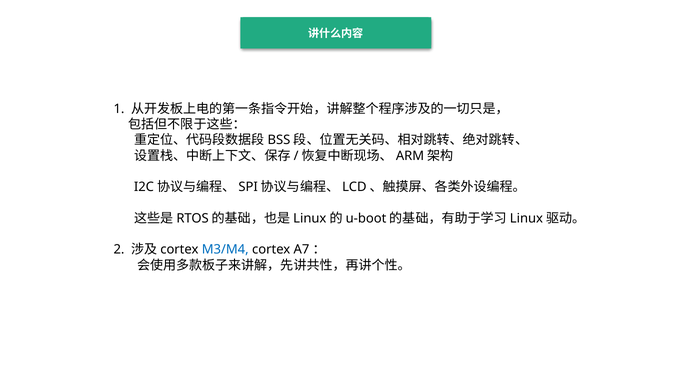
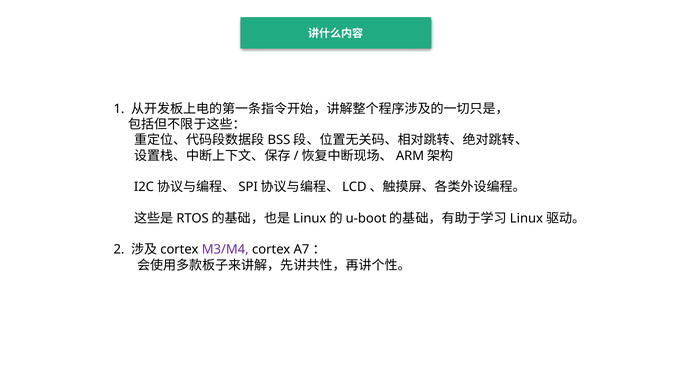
M3/M4 colour: blue -> purple
